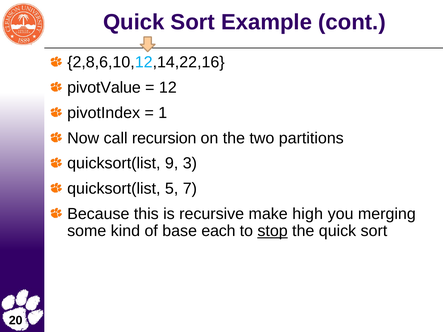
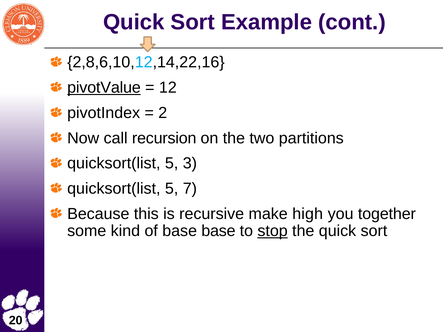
pivotValue underline: none -> present
1: 1 -> 2
9 at (172, 163): 9 -> 5
merging: merging -> together
base each: each -> base
